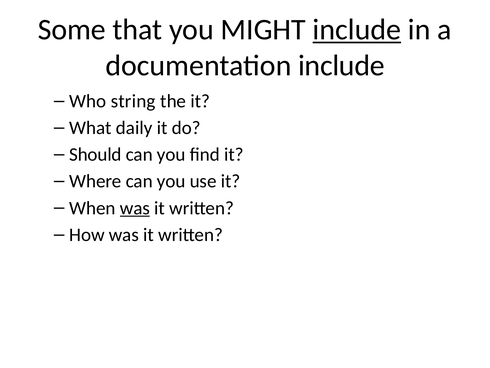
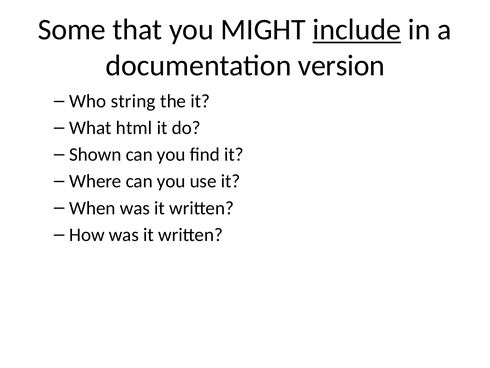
documentation include: include -> version
daily: daily -> html
Should: Should -> Shown
was at (135, 208) underline: present -> none
